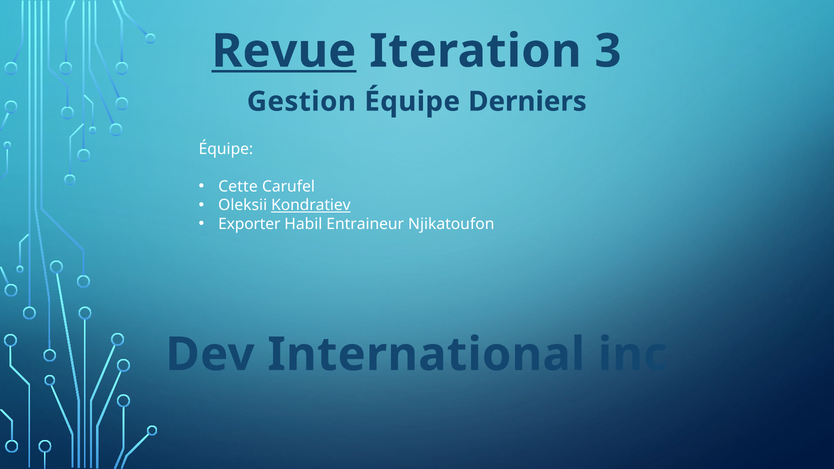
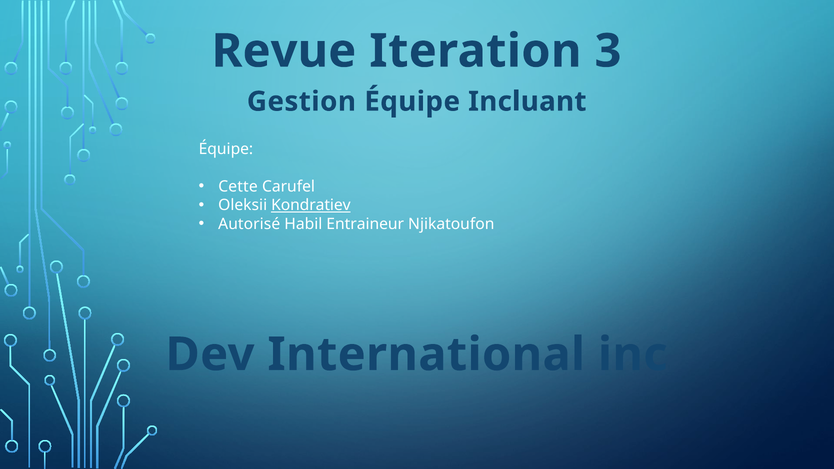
Revue underline: present -> none
Derniers: Derniers -> Incluant
Exporter: Exporter -> Autorisé
